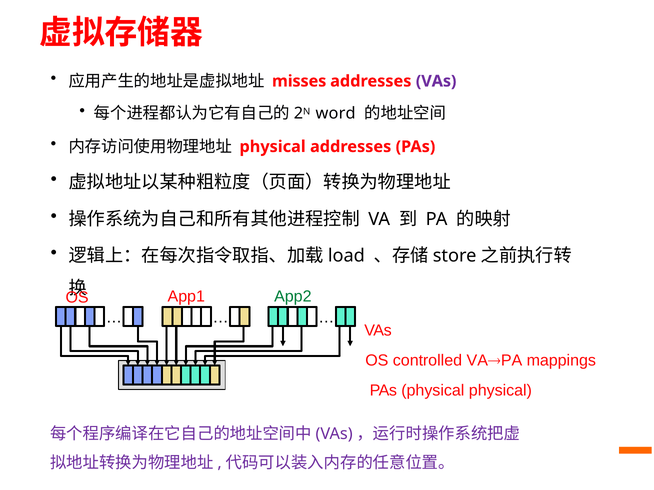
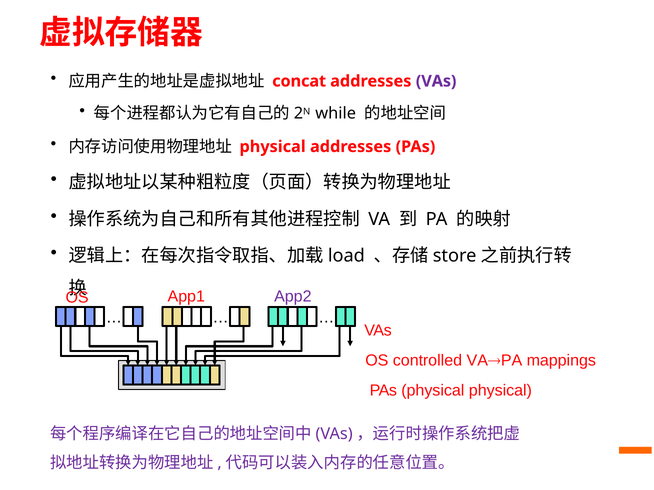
misses: misses -> concat
word: word -> while
App2 colour: green -> purple
